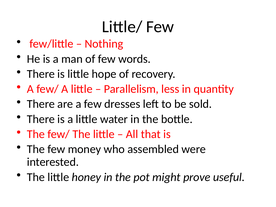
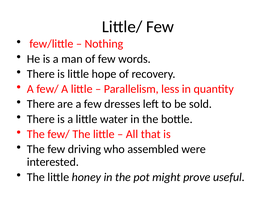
money: money -> driving
